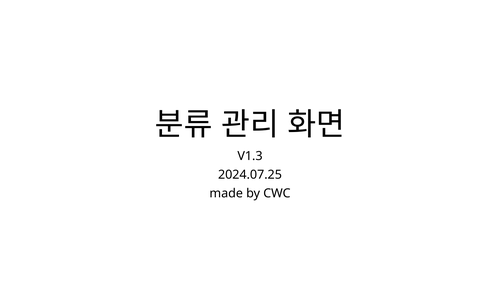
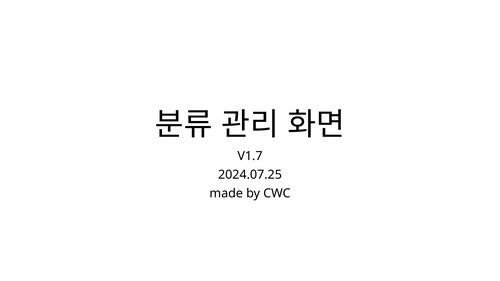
V1.3: V1.3 -> V1.7
